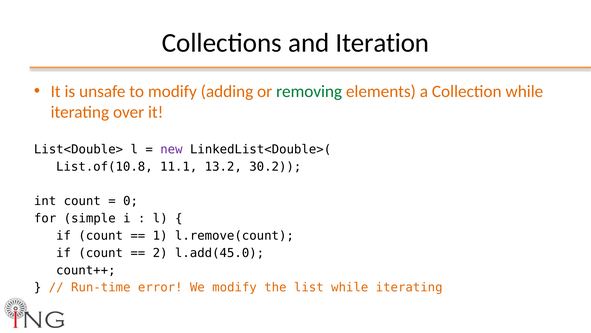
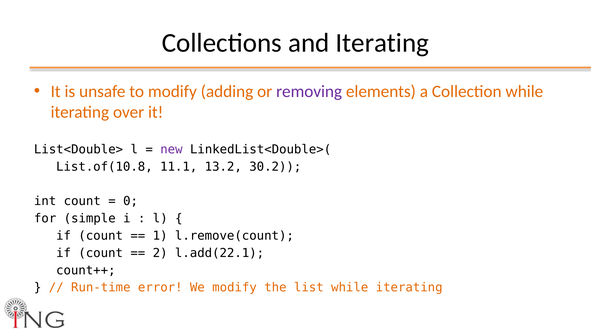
and Iteration: Iteration -> Iterating
removing colour: green -> purple
l.add(45.0: l.add(45.0 -> l.add(22.1
